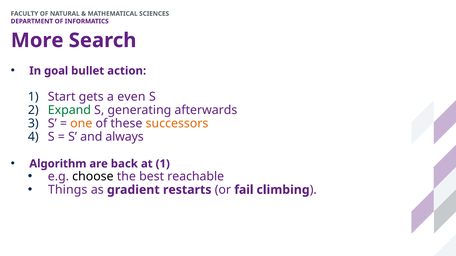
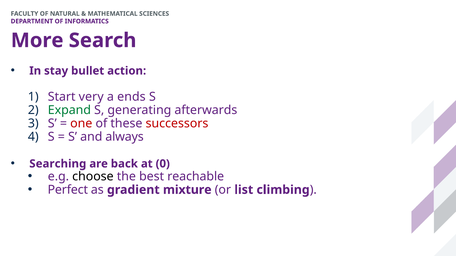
goal: goal -> stay
gets: gets -> very
even: even -> ends
one colour: orange -> red
successors colour: orange -> red
Algorithm: Algorithm -> Searching
at 1: 1 -> 0
Things: Things -> Perfect
restarts: restarts -> mixture
fail: fail -> list
